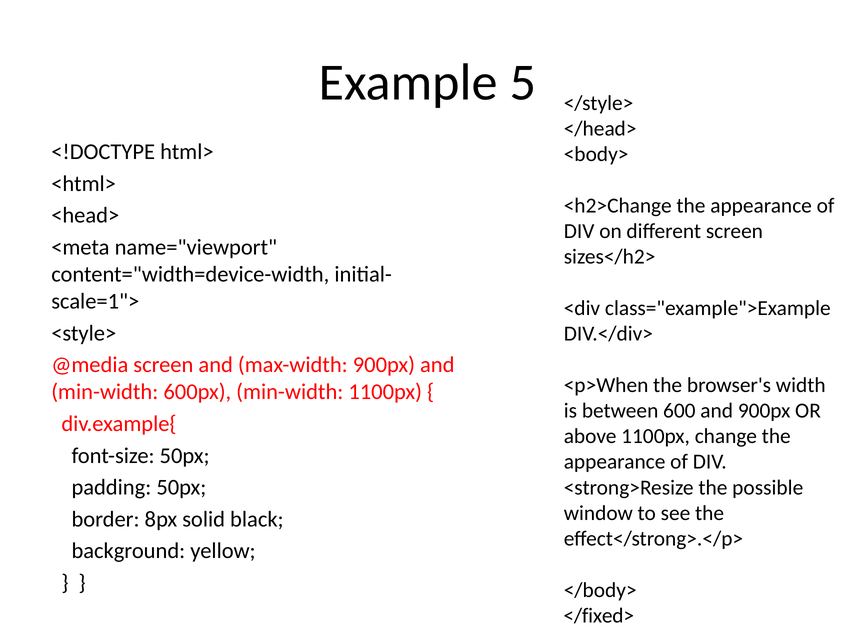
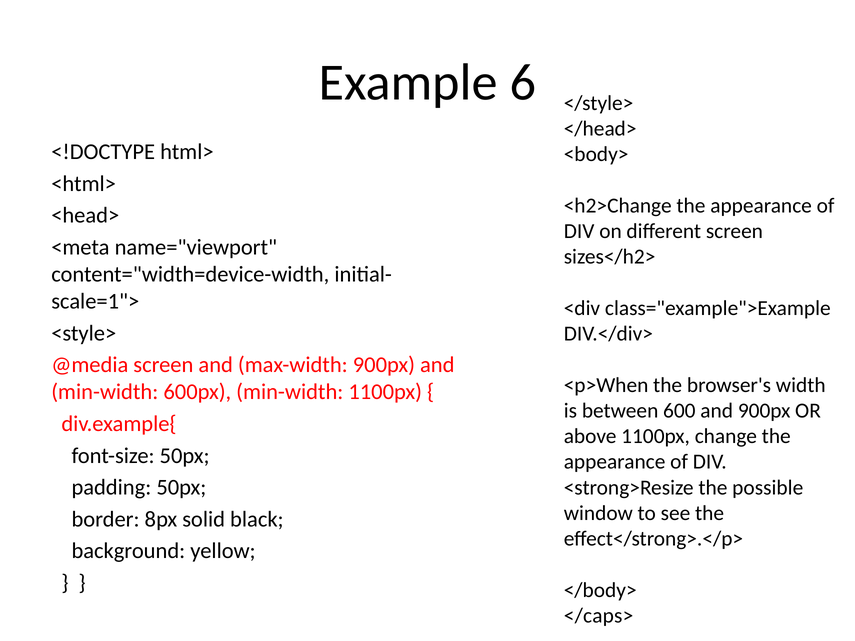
5: 5 -> 6
</fixed>: </fixed> -> </caps>
